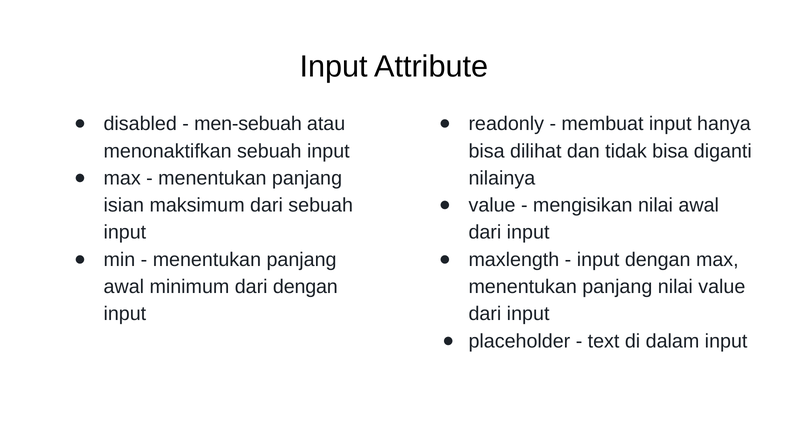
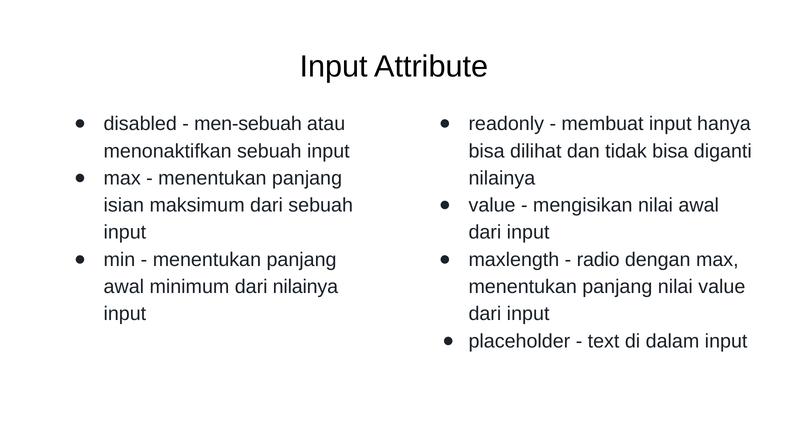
input at (598, 260): input -> radio
dari dengan: dengan -> nilainya
